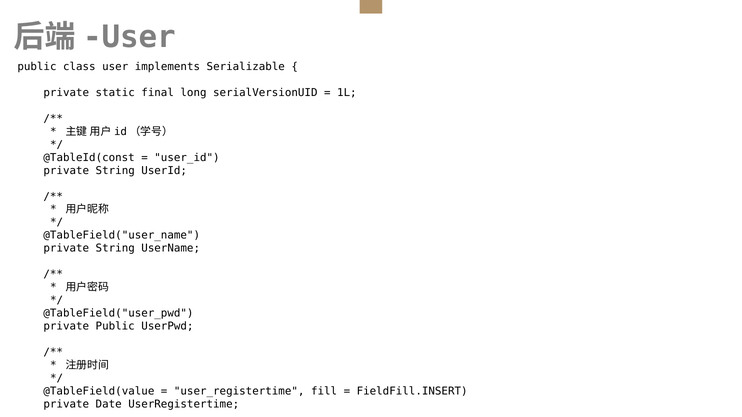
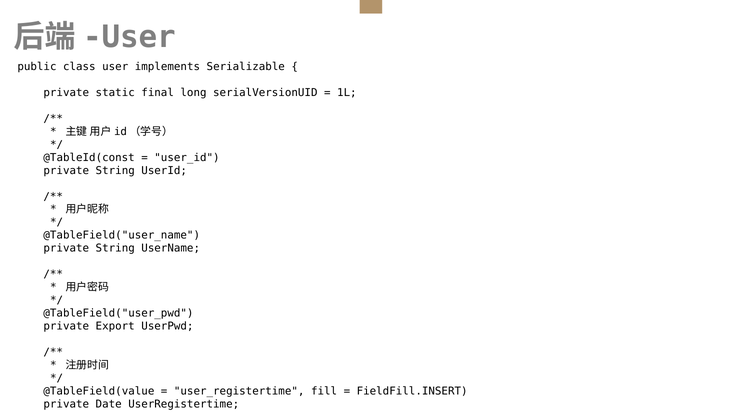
private Public: Public -> Export
